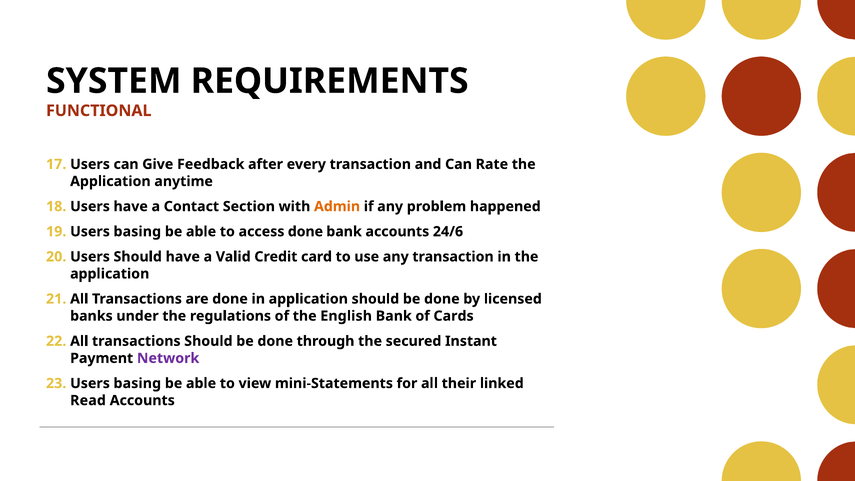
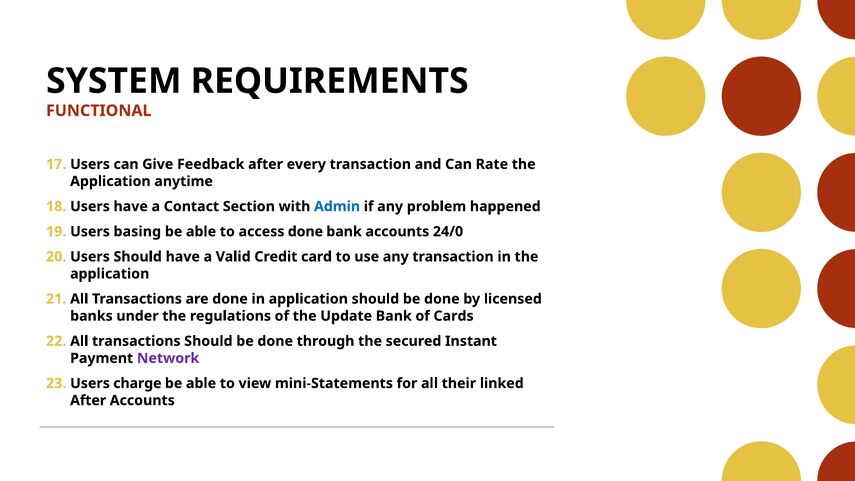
Admin colour: orange -> blue
24/6: 24/6 -> 24/0
English: English -> Update
basing at (137, 383): basing -> charge
Read at (88, 400): Read -> After
